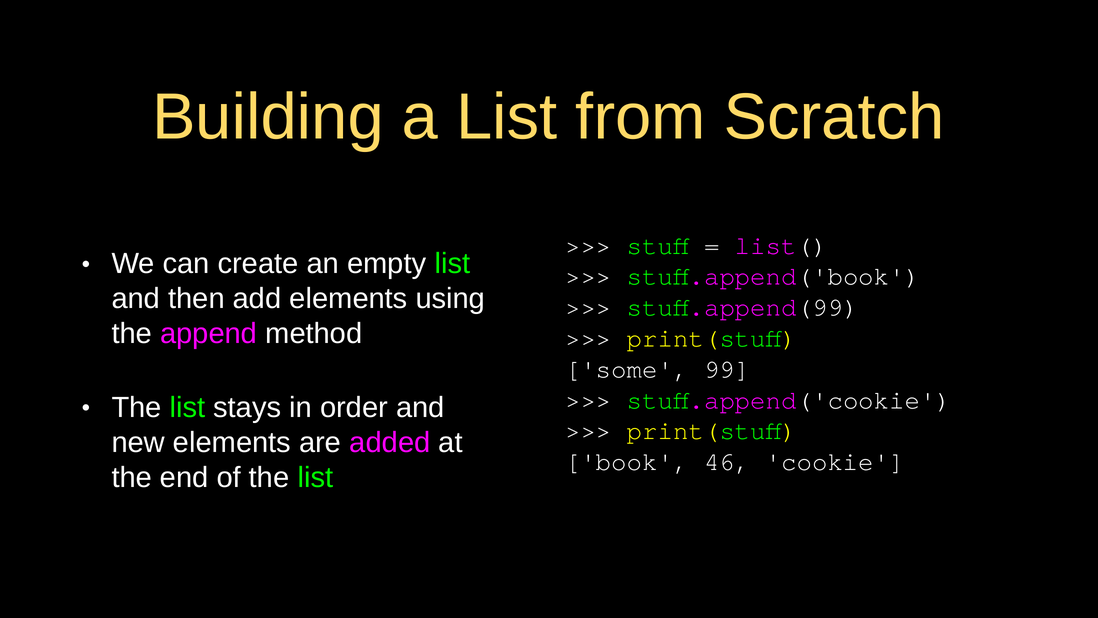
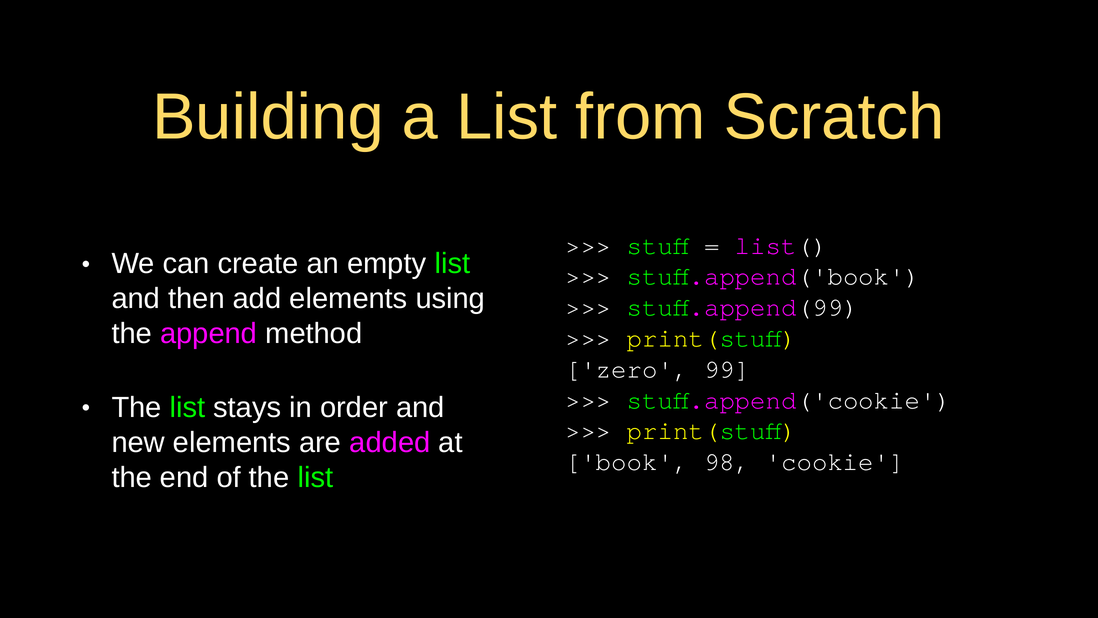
some: some -> zero
46: 46 -> 98
